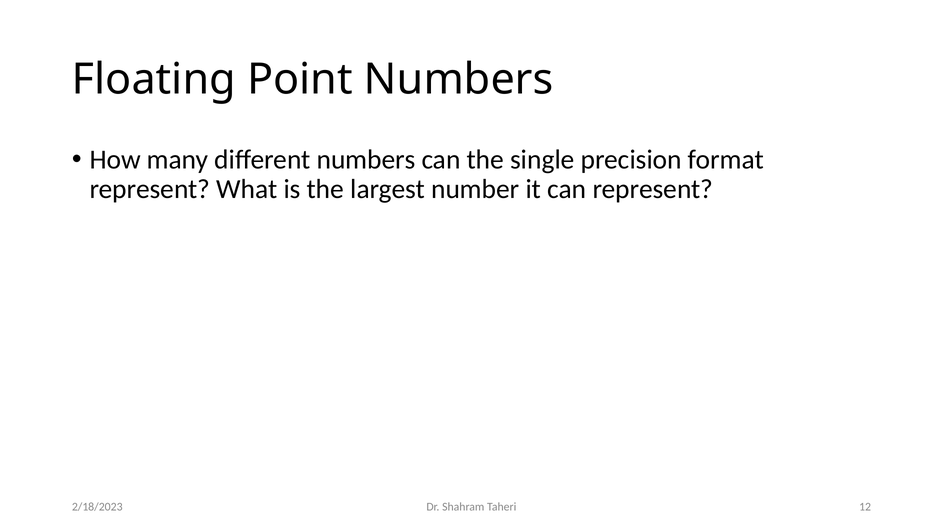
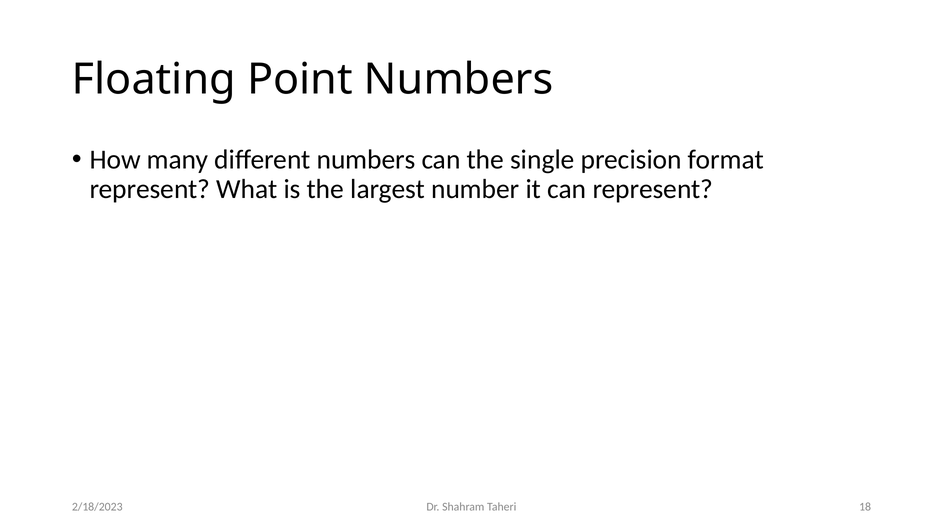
12: 12 -> 18
